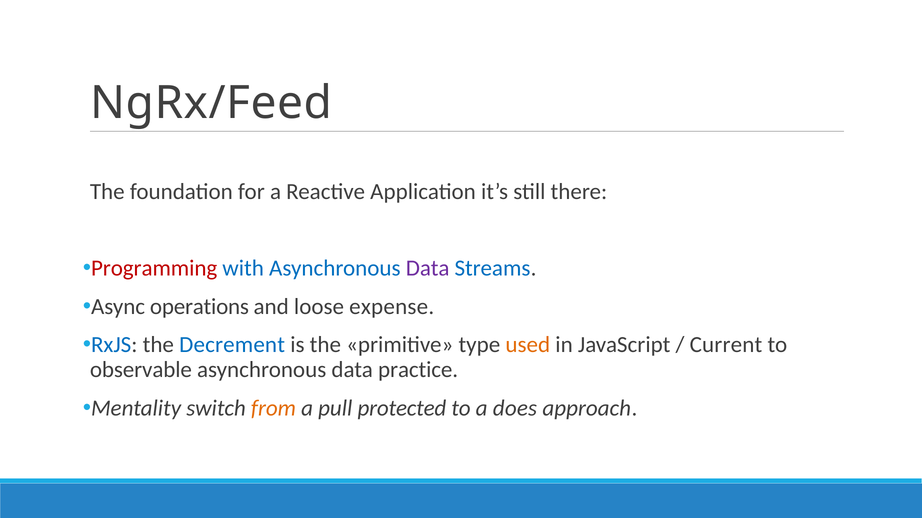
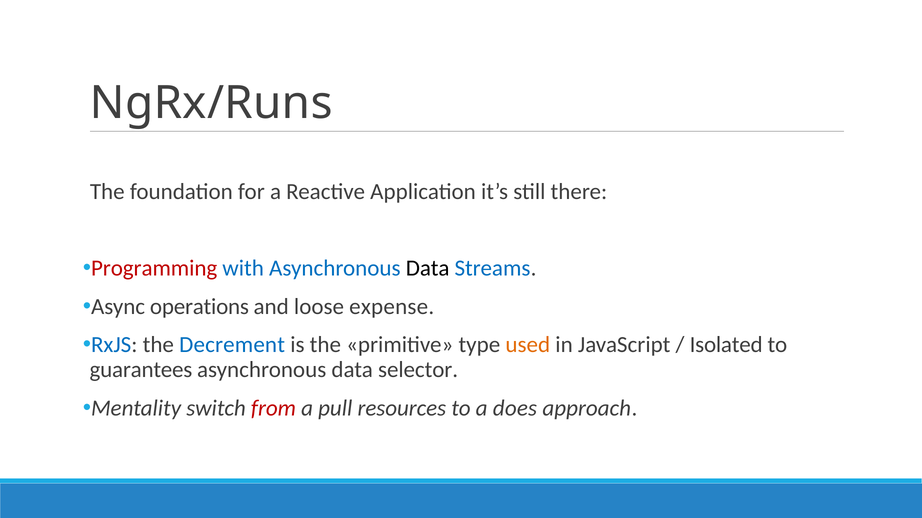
NgRx/Feed: NgRx/Feed -> NgRx/Runs
Data at (428, 269) colour: purple -> black
Current: Current -> Isolated
observable: observable -> guarantees
practice: practice -> selector
from colour: orange -> red
protected: protected -> resources
